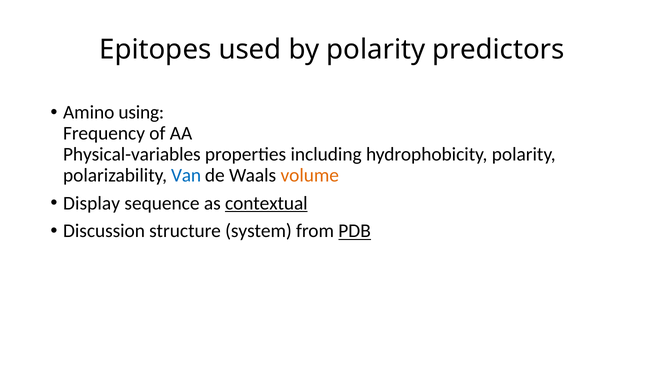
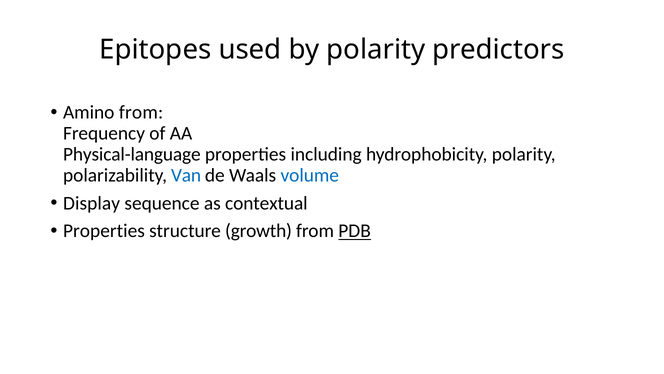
Amino using: using -> from
Physical-variables: Physical-variables -> Physical-language
volume colour: orange -> blue
contextual underline: present -> none
Discussion at (104, 231): Discussion -> Properties
system: system -> growth
